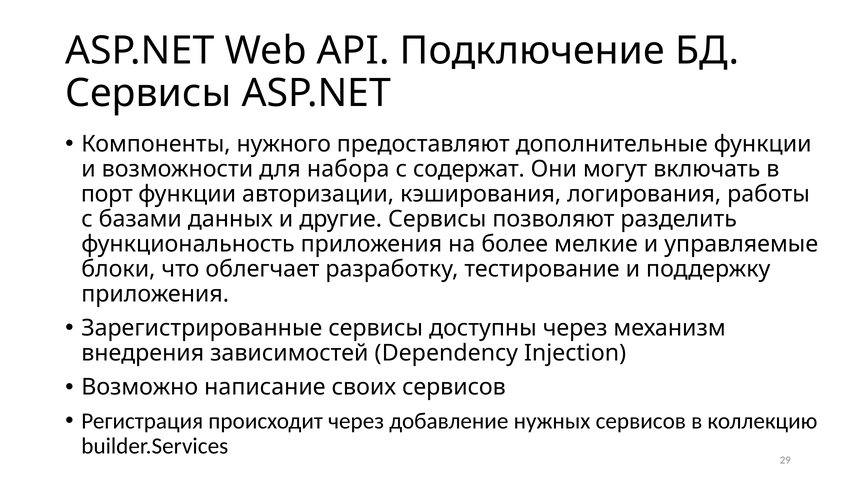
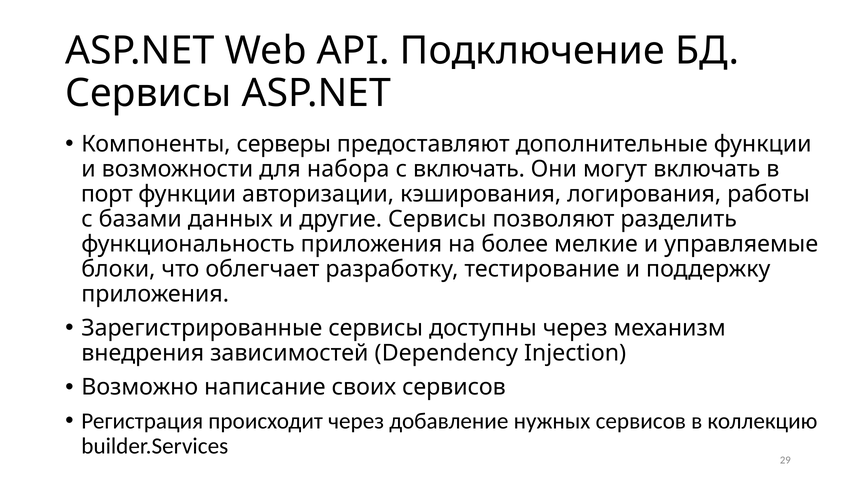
нужного: нужного -> серверы
с содержат: содержат -> включать
